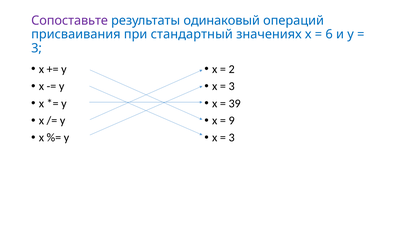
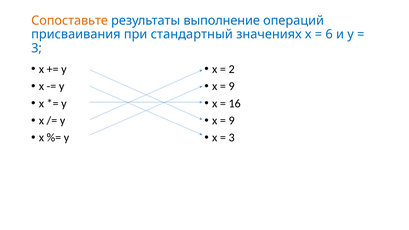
Сопоставьте colour: purple -> orange
одинаковый: одинаковый -> выполнение
3 at (232, 86): 3 -> 9
39: 39 -> 16
